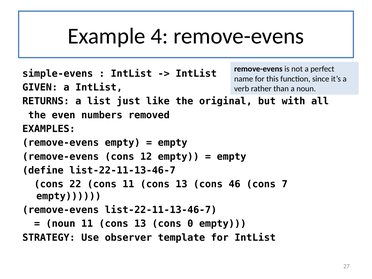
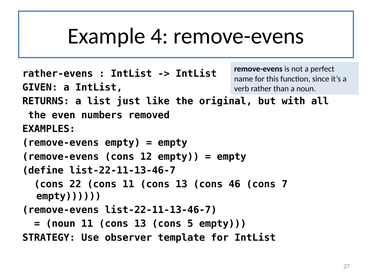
simple-evens: simple-evens -> rather-evens
0: 0 -> 5
